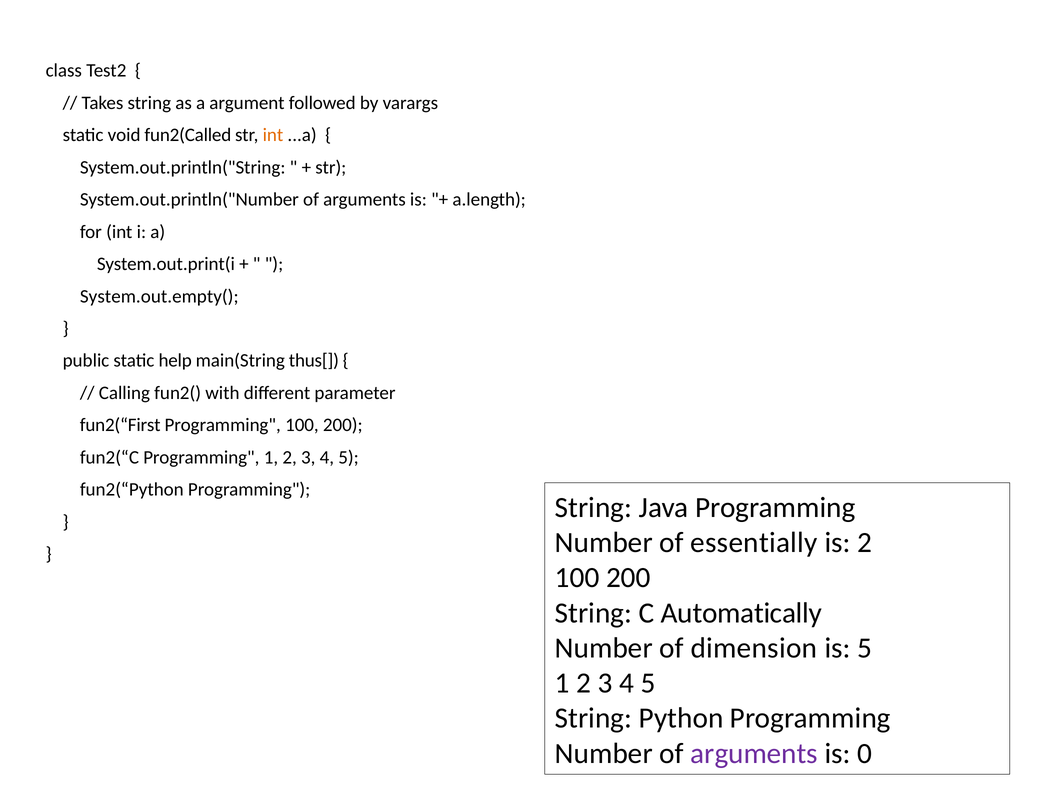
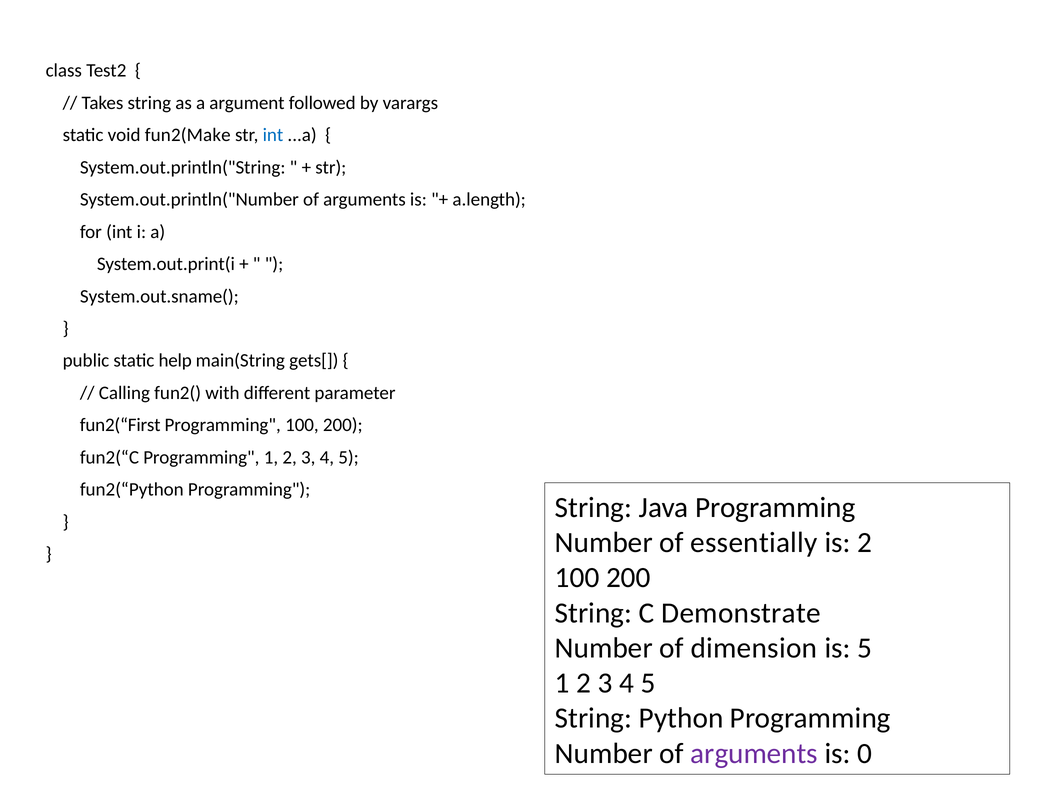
fun2(Called: fun2(Called -> fun2(Make
int at (273, 135) colour: orange -> blue
System.out.empty(: System.out.empty( -> System.out.sname(
thus[: thus[ -> gets[
Automatically: Automatically -> Demonstrate
